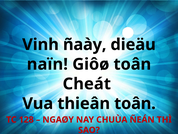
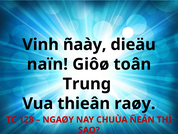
Cheát: Cheát -> Trung
thieân toân: toân -> raøy
